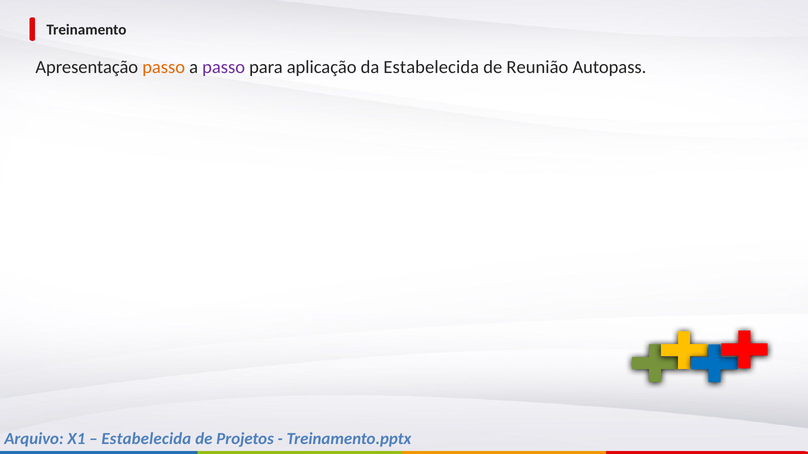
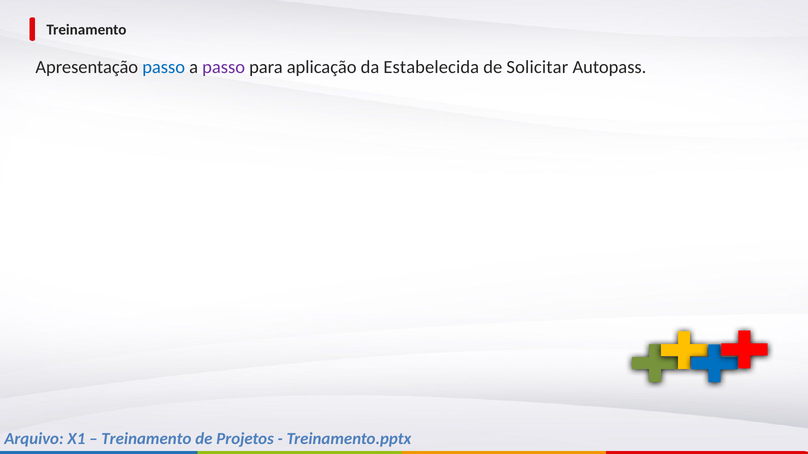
passo at (164, 67) colour: orange -> blue
Reunião: Reunião -> Solicitar
Estabelecida at (146, 439): Estabelecida -> Treinamento
